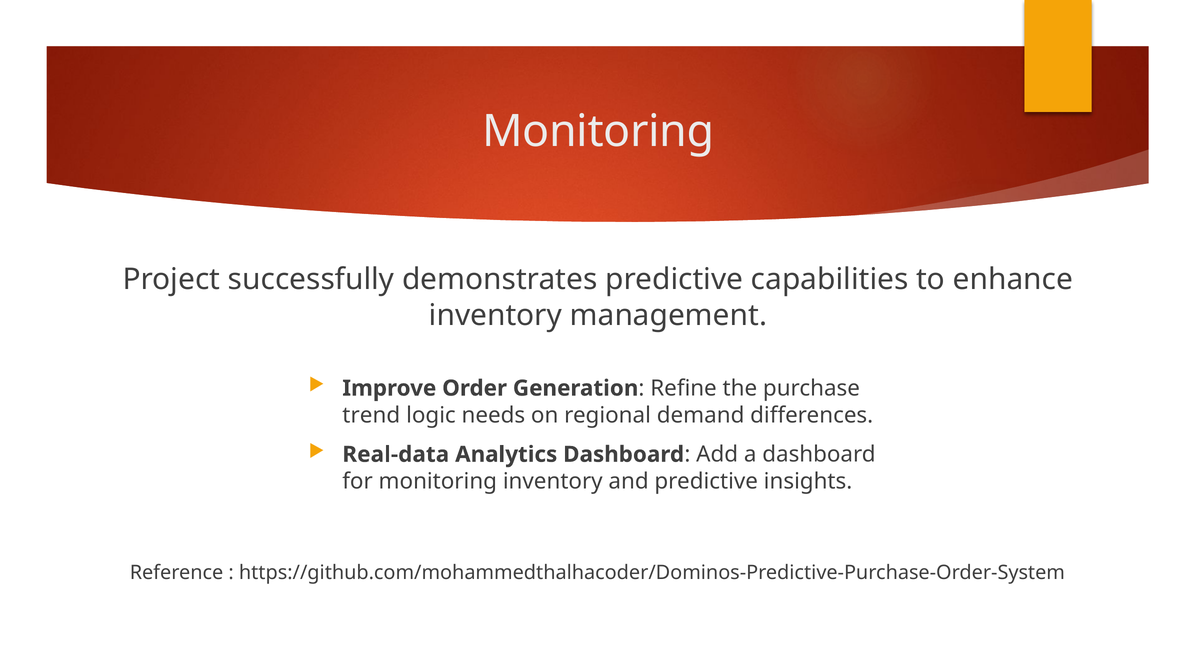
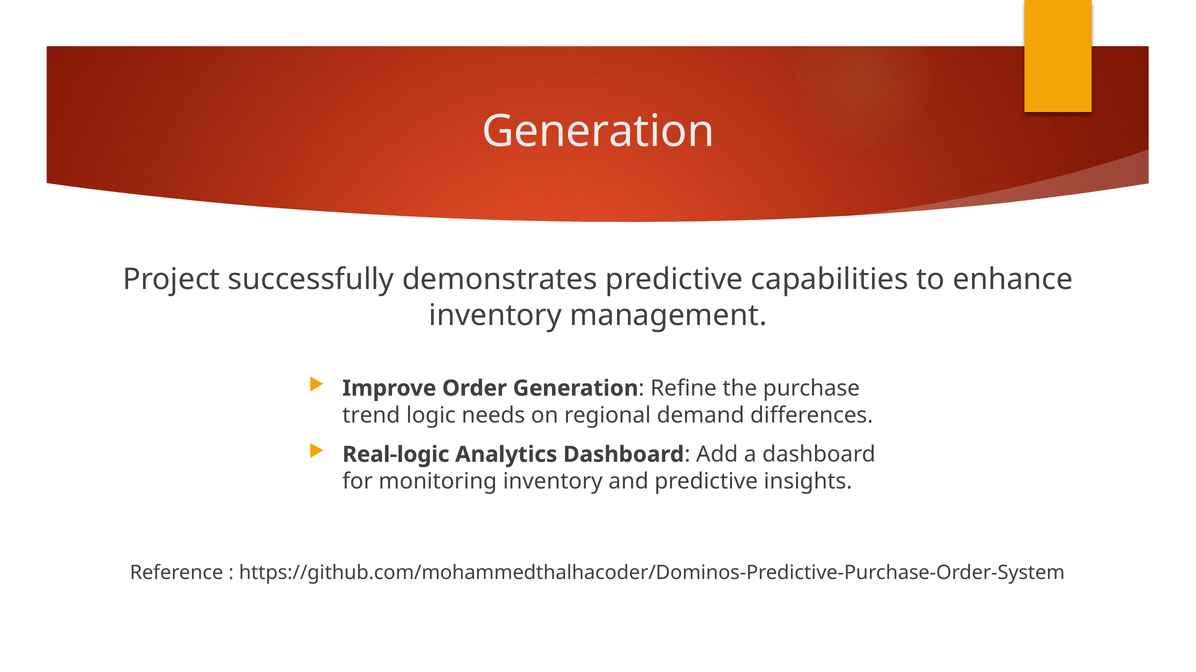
Monitoring at (598, 132): Monitoring -> Generation
Real-data: Real-data -> Real-logic
